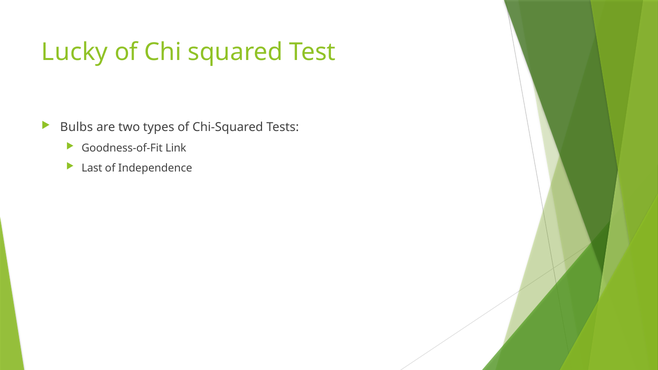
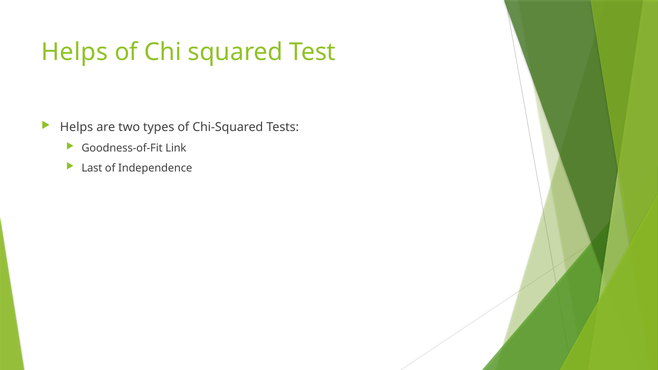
Lucky at (75, 52): Lucky -> Helps
Bulbs at (77, 127): Bulbs -> Helps
